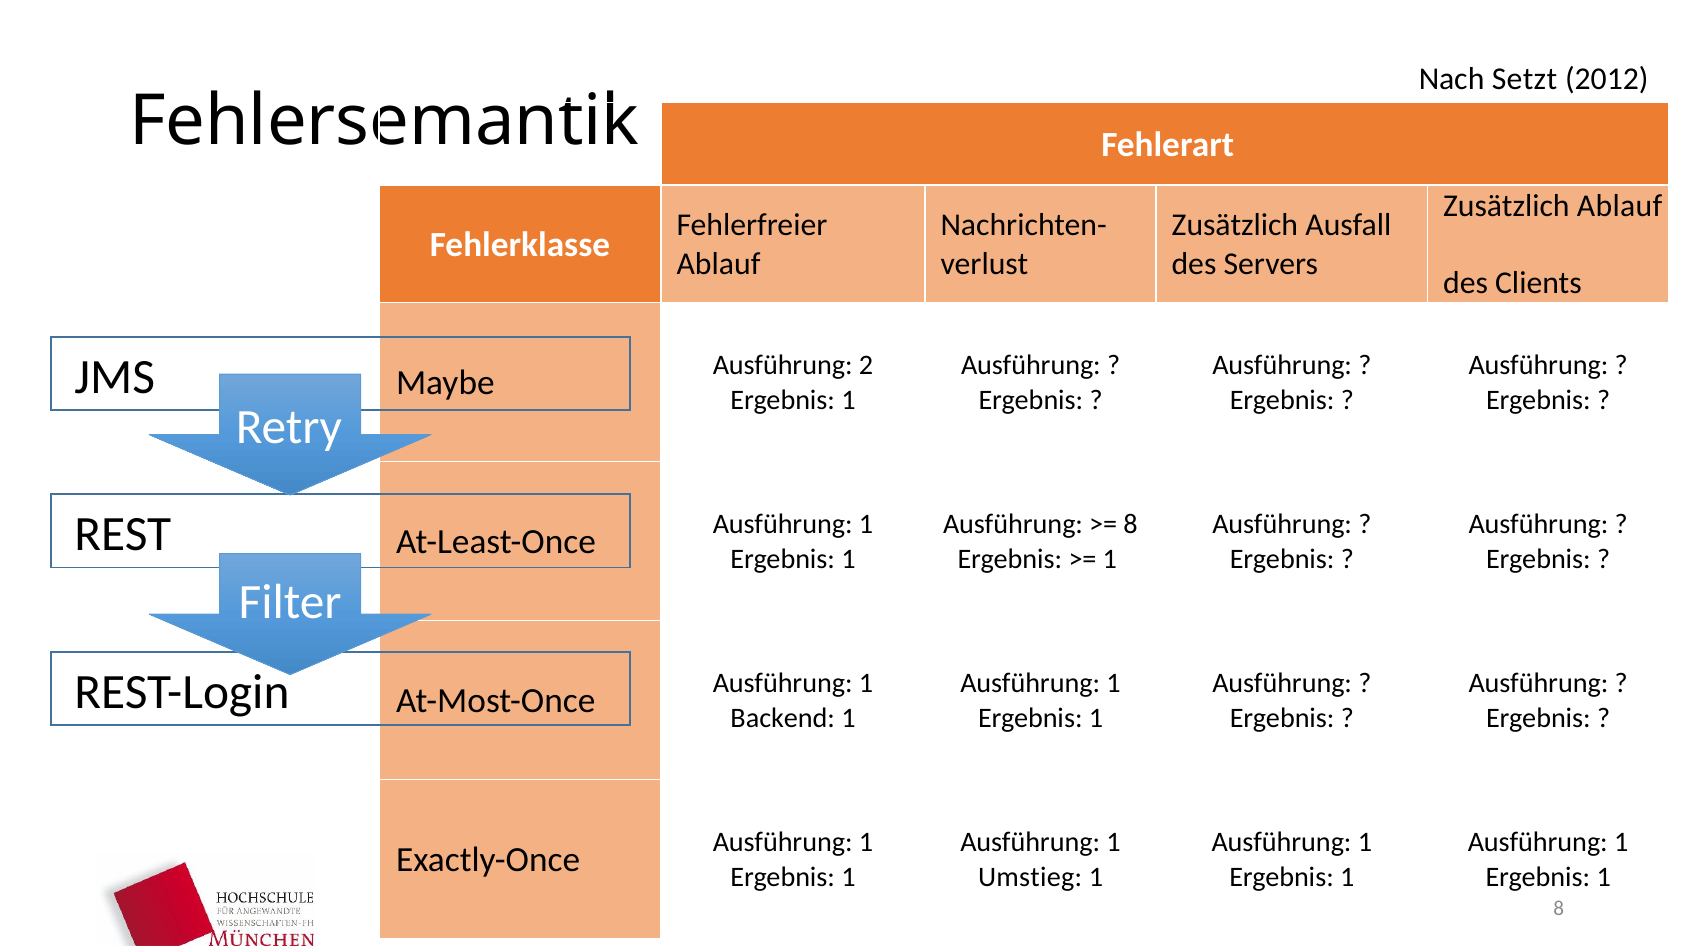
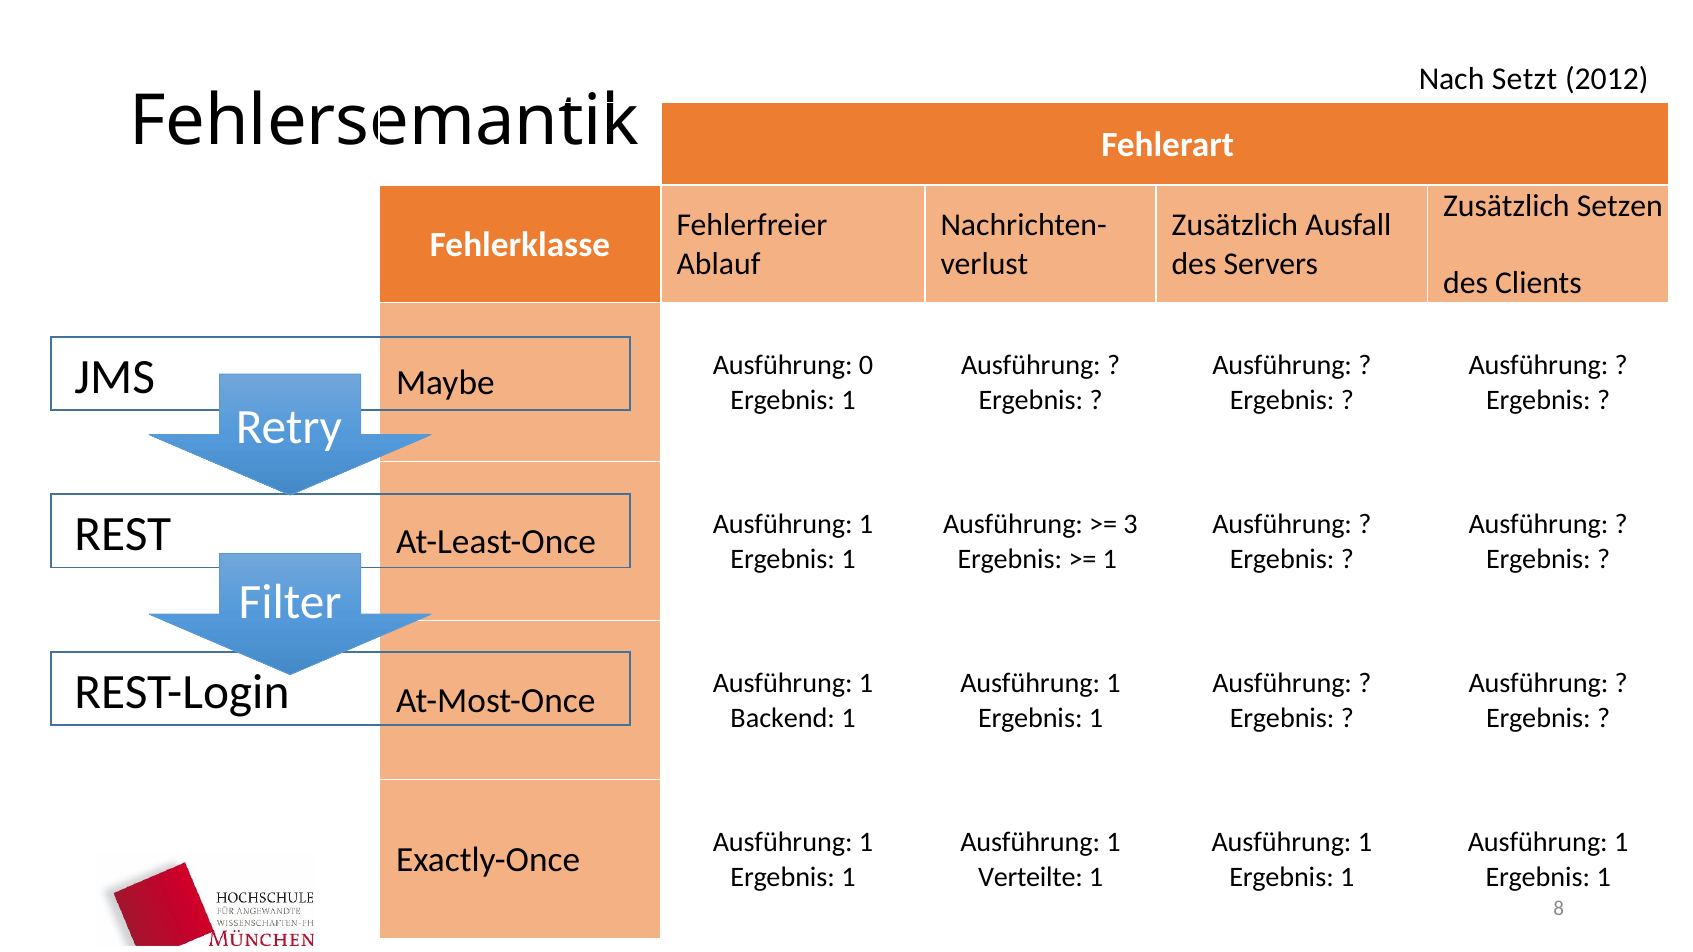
Zusätzlich Ablauf: Ablauf -> Setzen
2: 2 -> 0
8 at (1131, 525): 8 -> 3
Umstieg: Umstieg -> Verteilte
